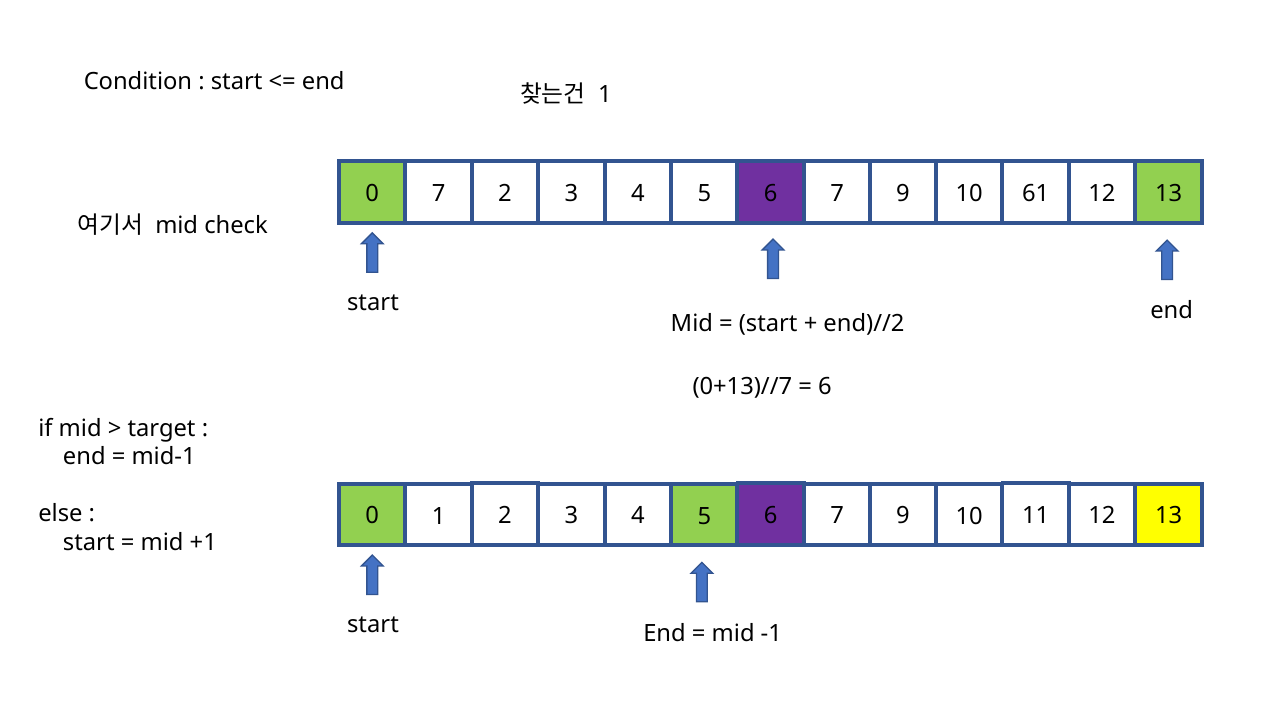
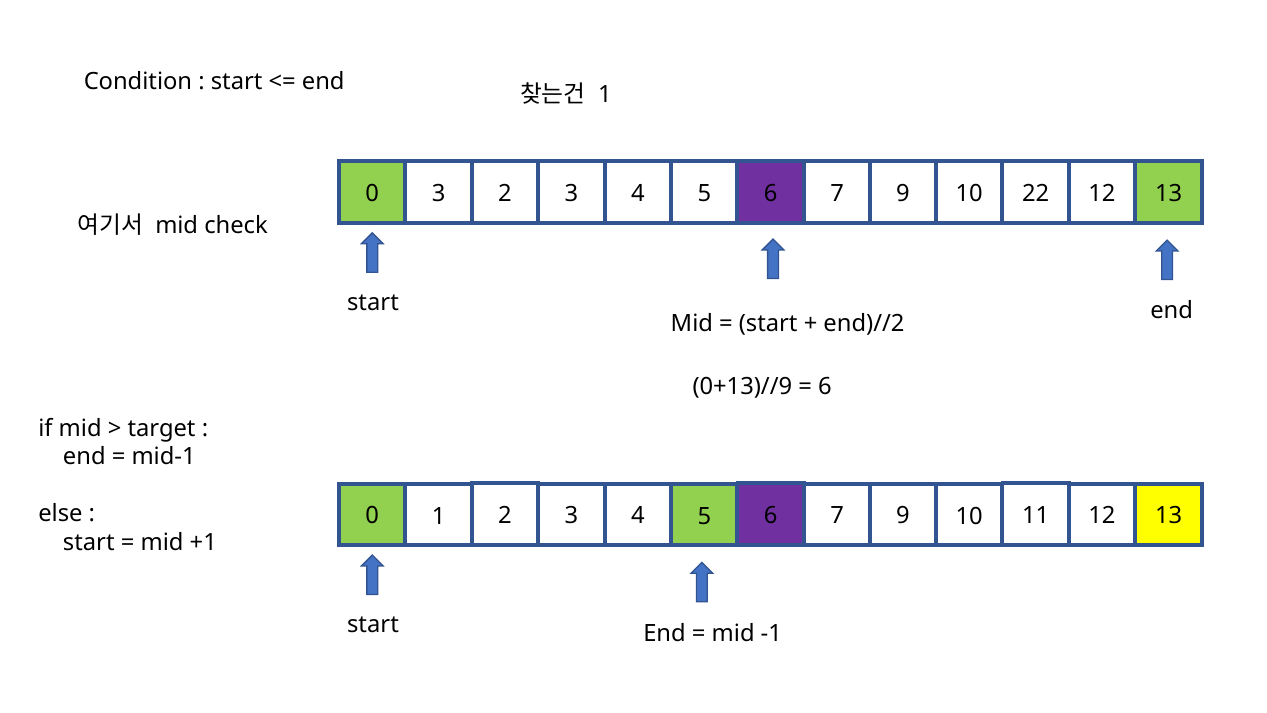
0 7: 7 -> 3
61: 61 -> 22
0+13)//7: 0+13)//7 -> 0+13)//9
